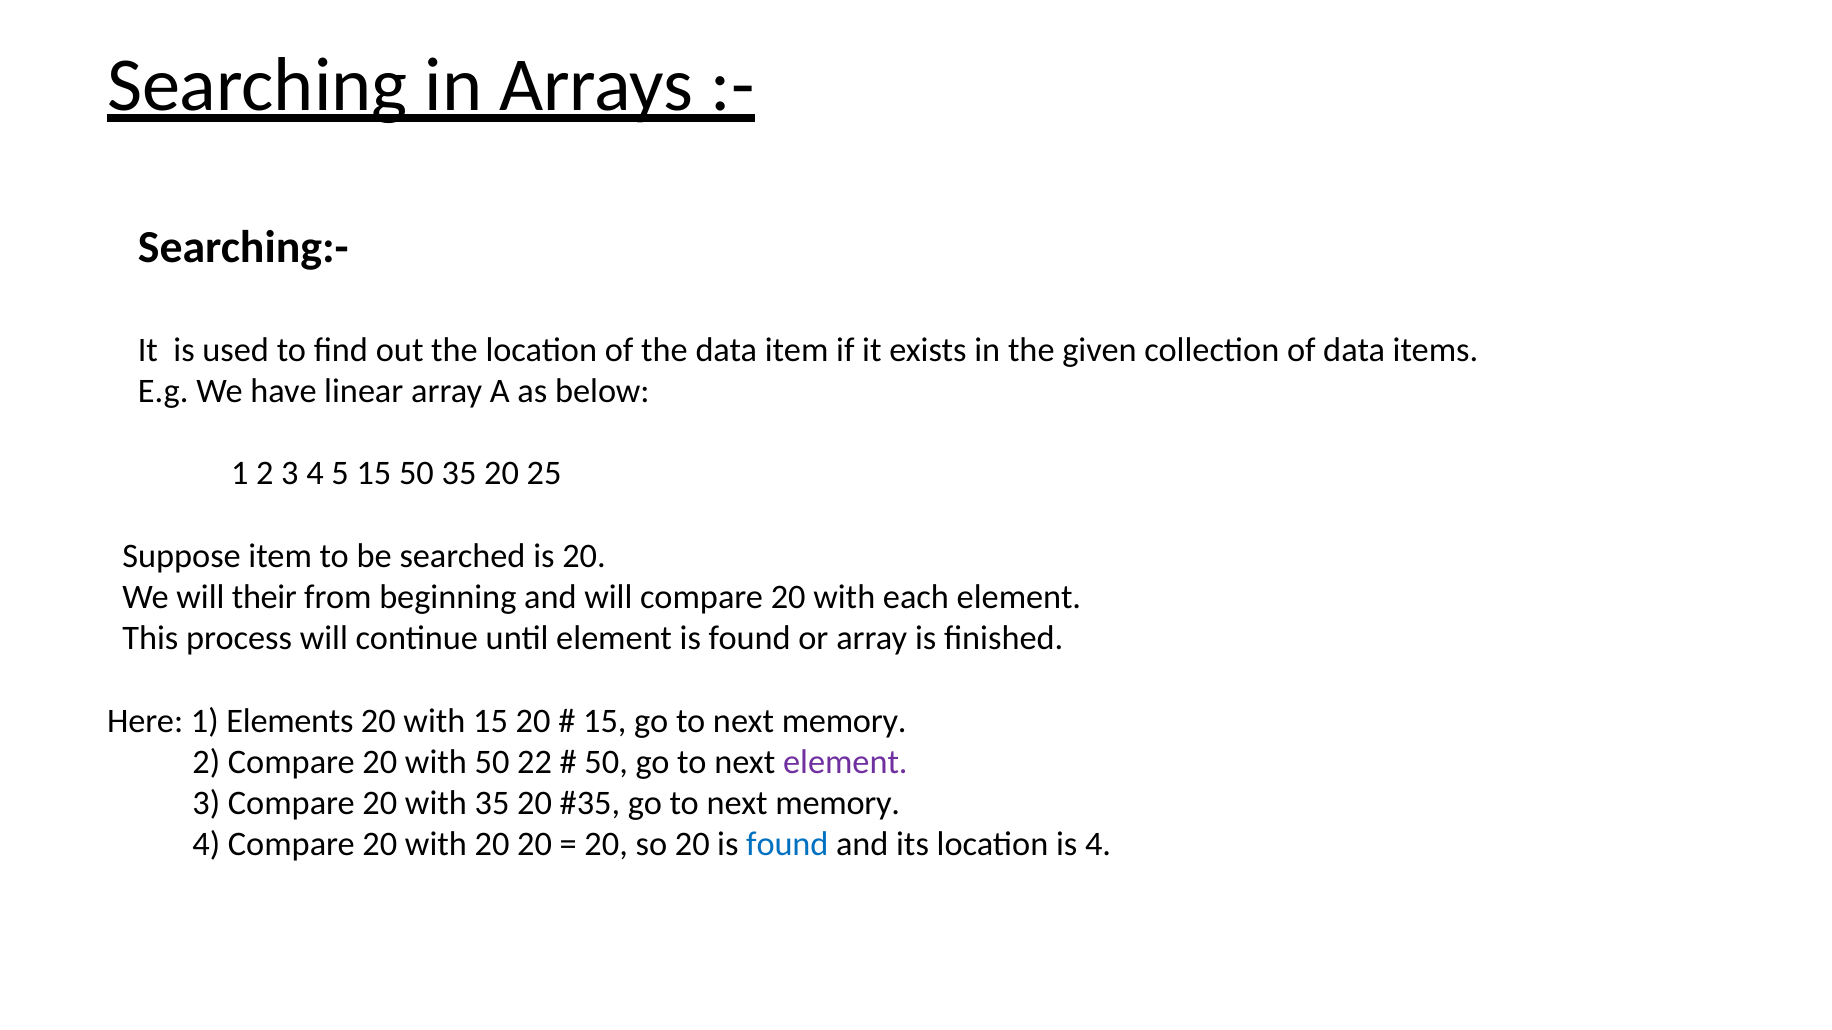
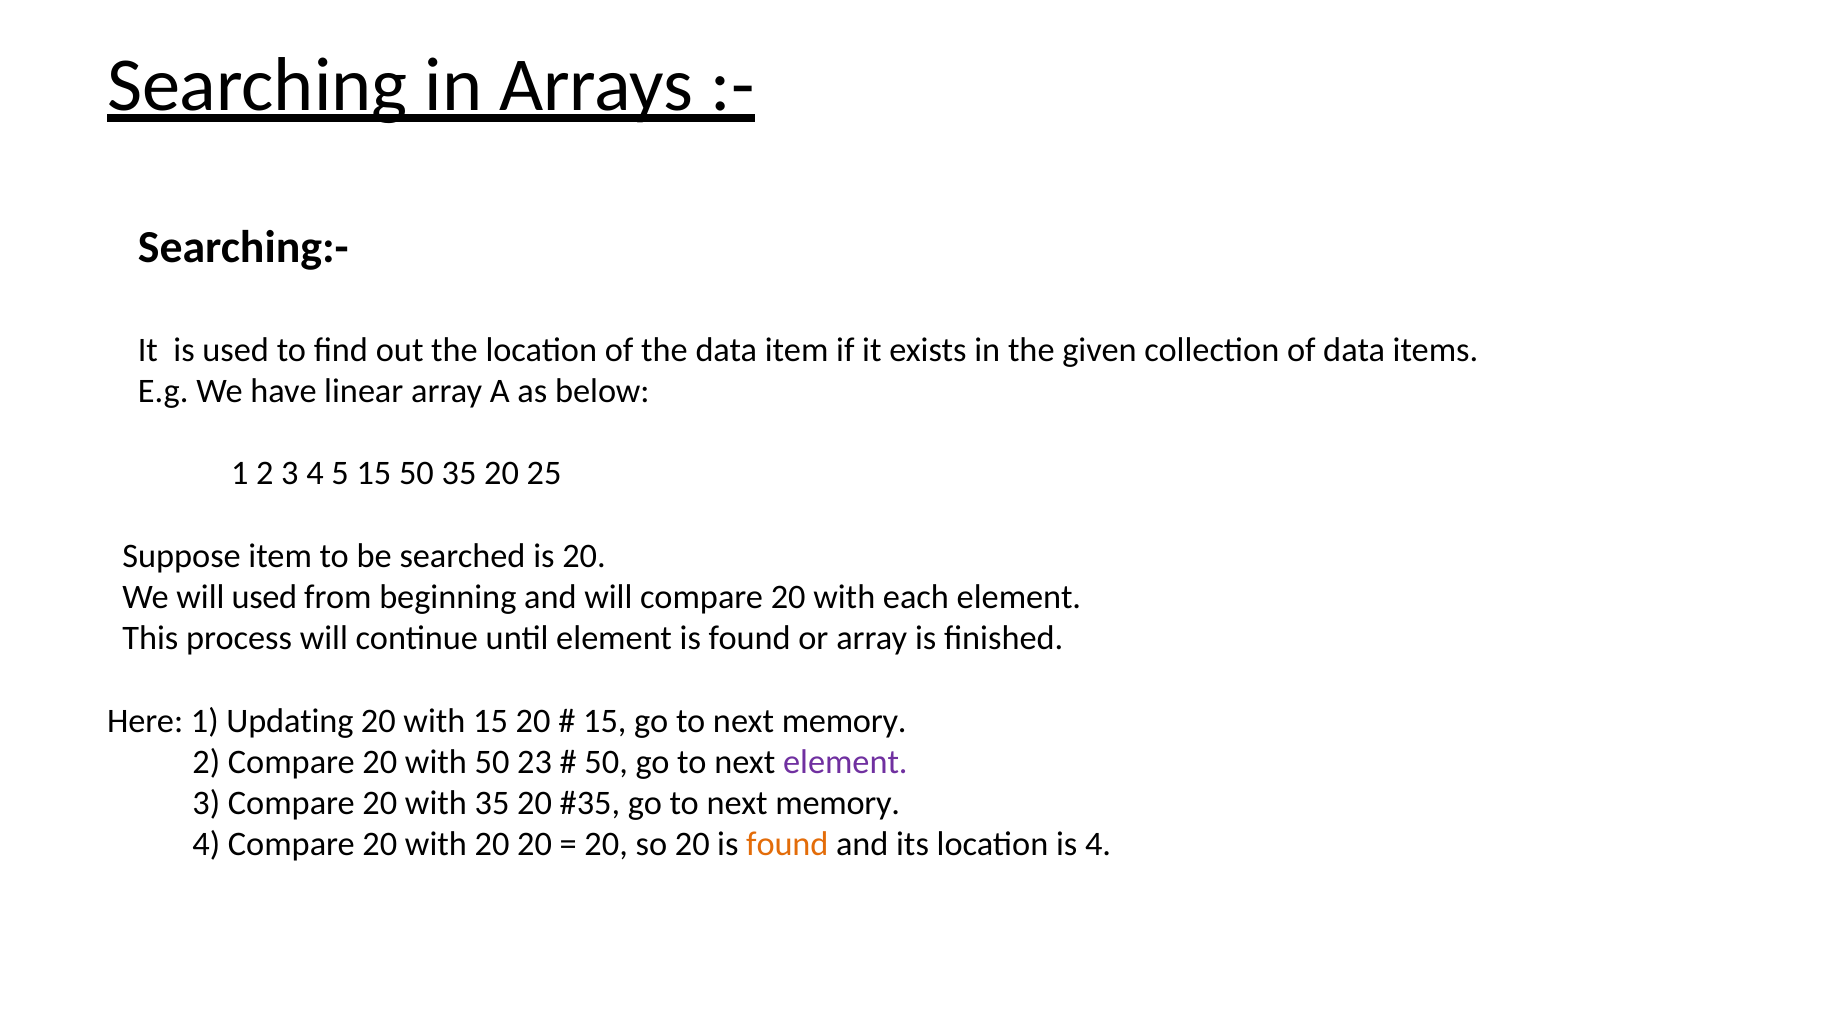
will their: their -> used
Elements: Elements -> Updating
22: 22 -> 23
found at (787, 845) colour: blue -> orange
